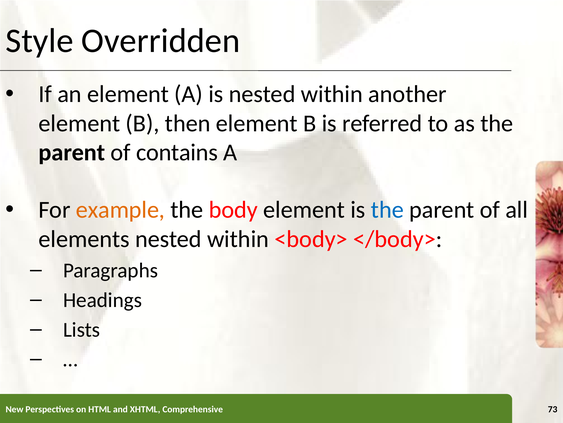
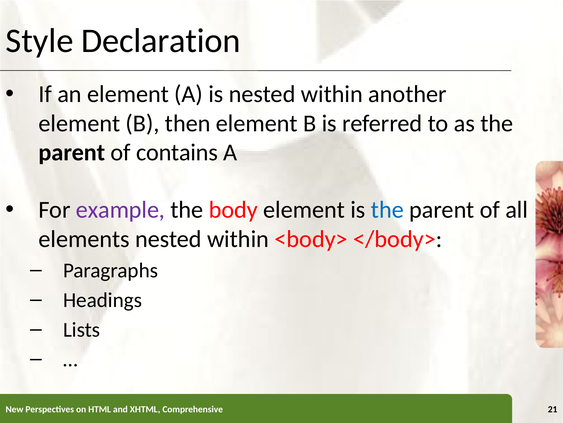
Overridden: Overridden -> Declaration
example colour: orange -> purple
73: 73 -> 21
